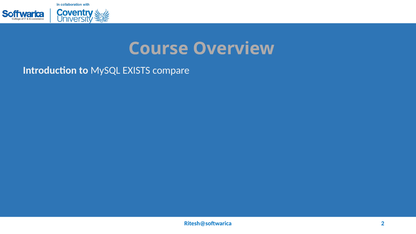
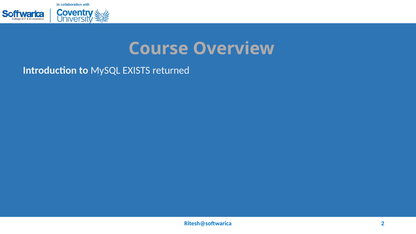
compare: compare -> returned
